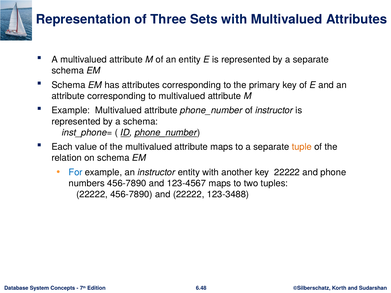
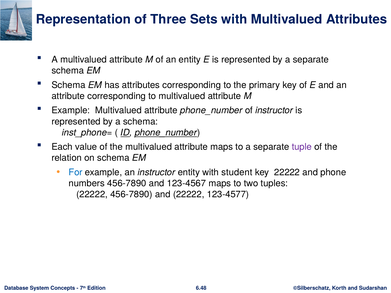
tuple colour: orange -> purple
another: another -> student
123-3488: 123-3488 -> 123-4577
